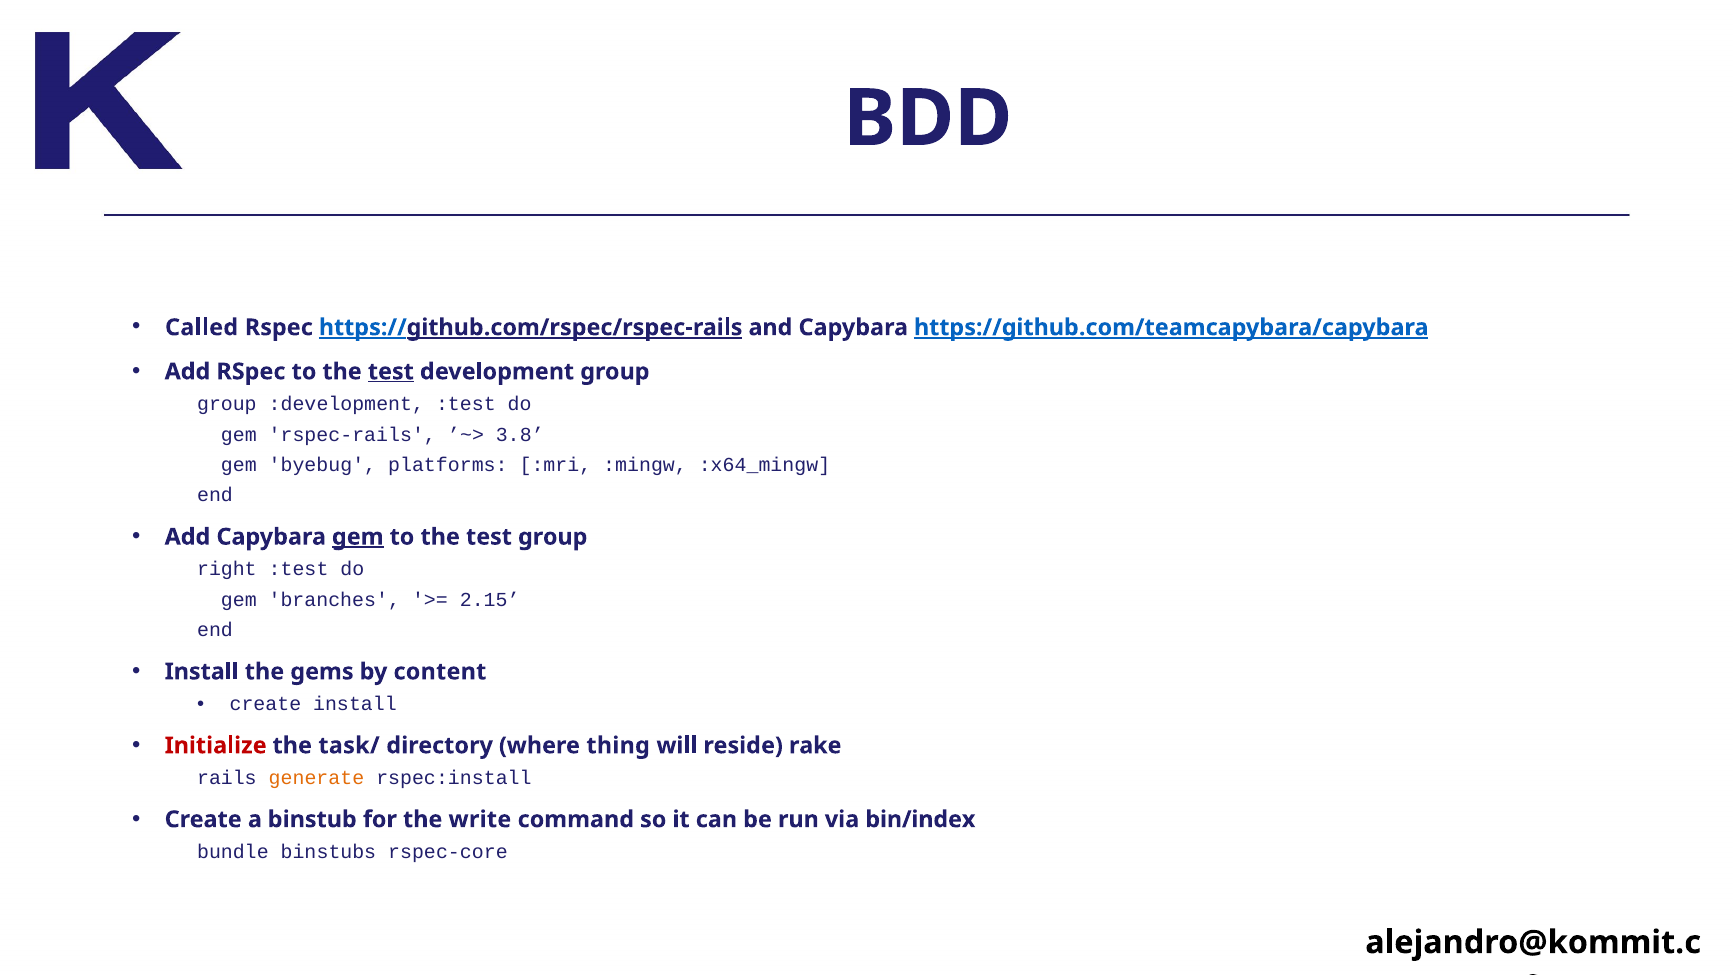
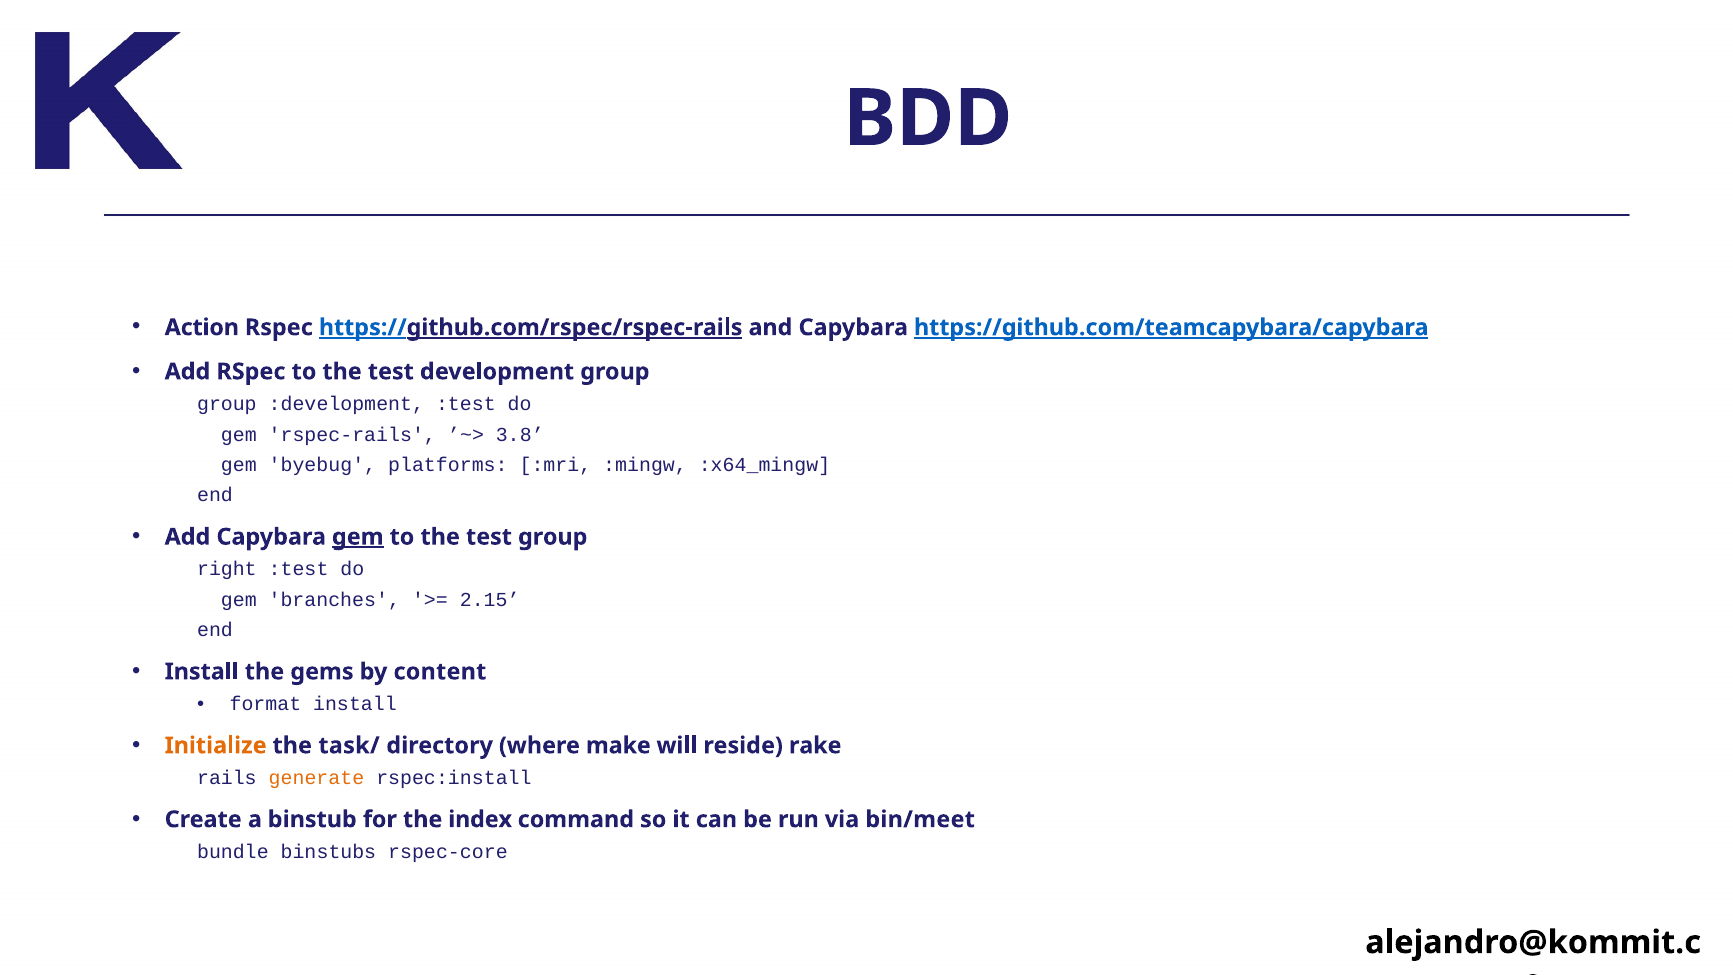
Called: Called -> Action
test at (391, 372) underline: present -> none
create at (265, 704): create -> format
Initialize colour: red -> orange
thing: thing -> make
write: write -> index
bin/index: bin/index -> bin/meet
